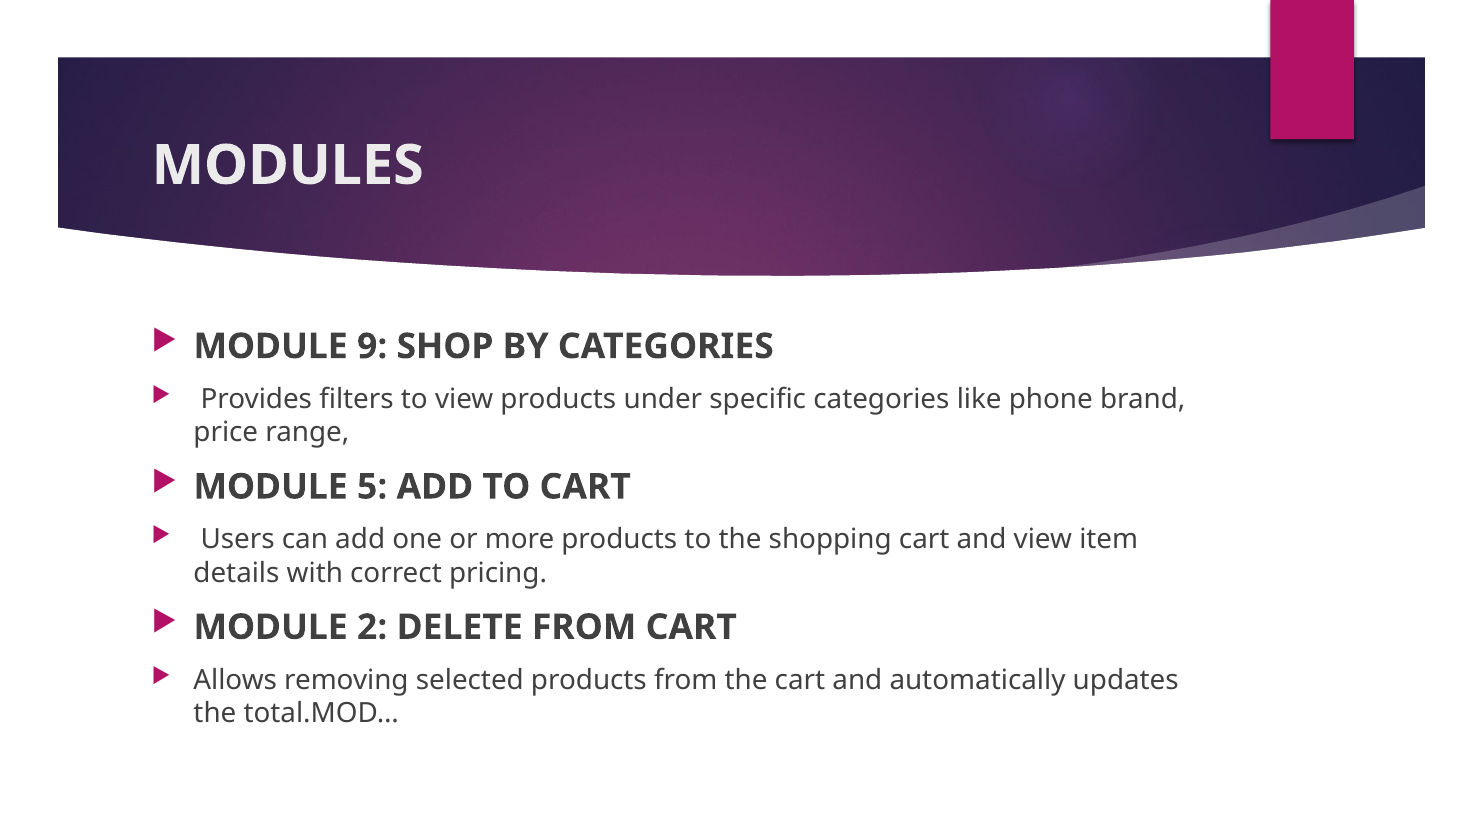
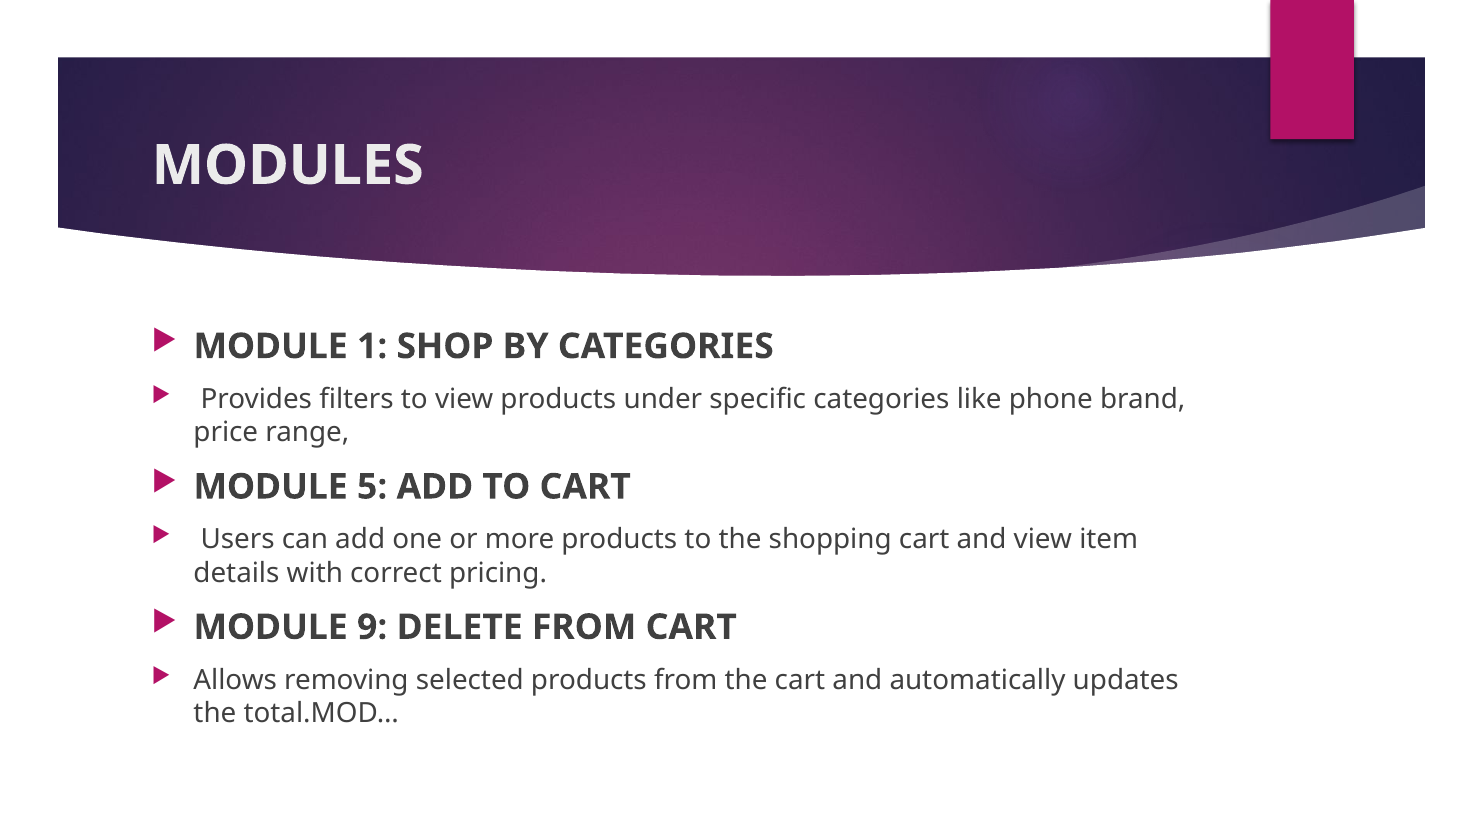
9: 9 -> 1
2: 2 -> 9
